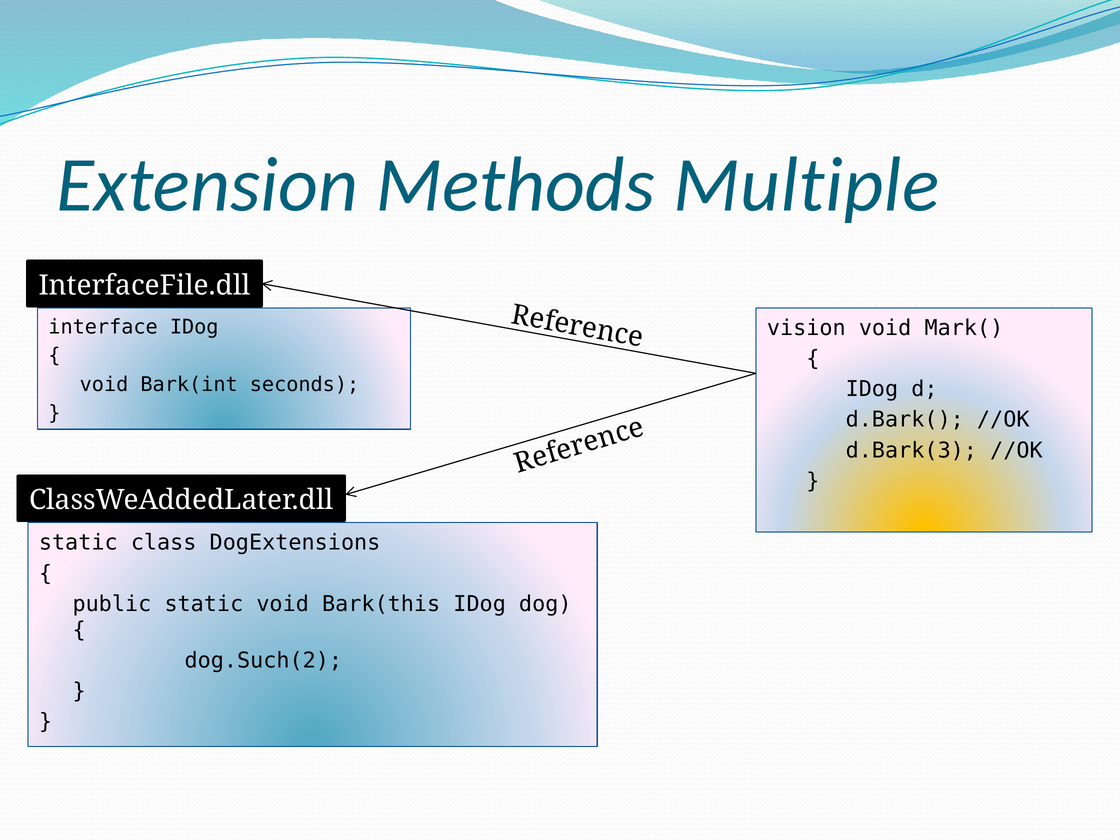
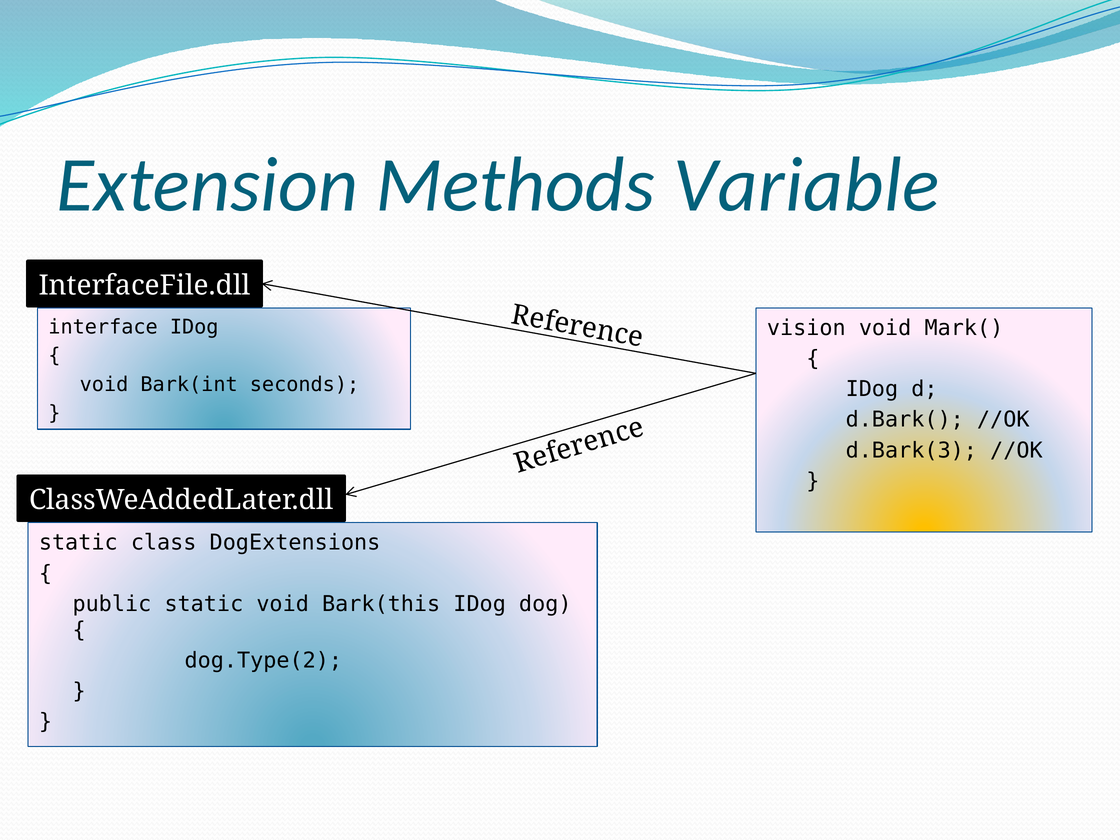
Multiple: Multiple -> Variable
dog.Such(2: dog.Such(2 -> dog.Type(2
